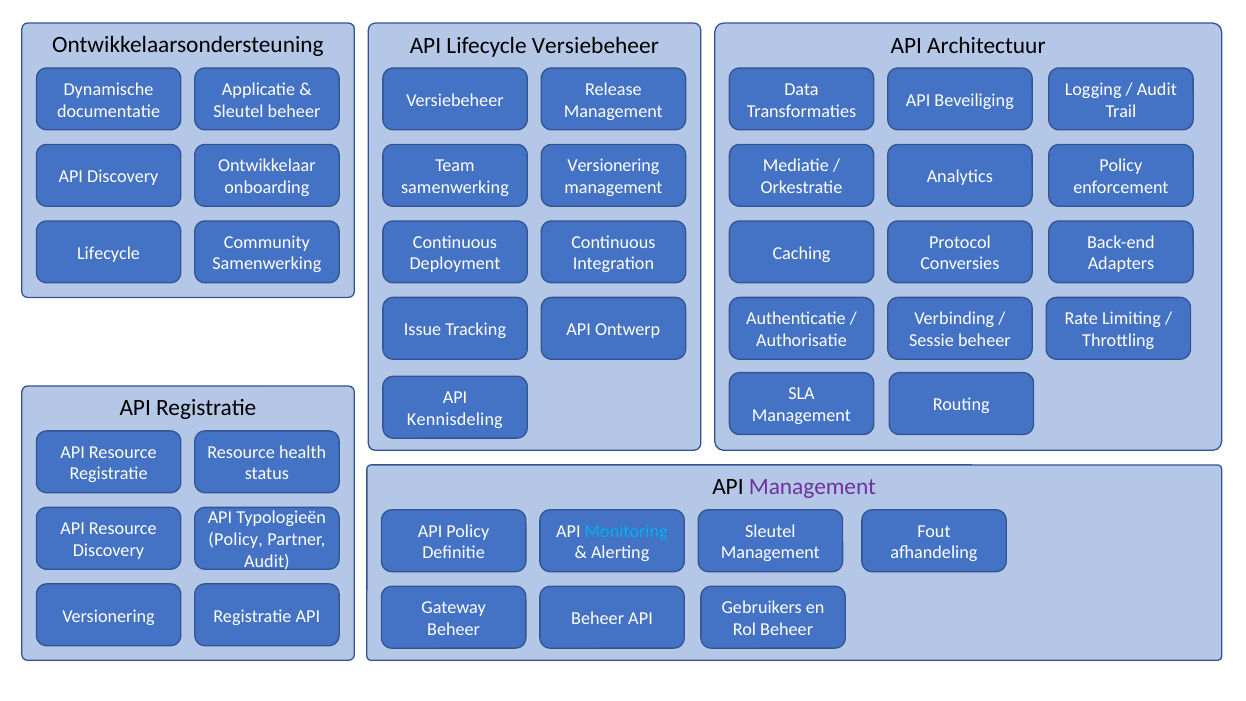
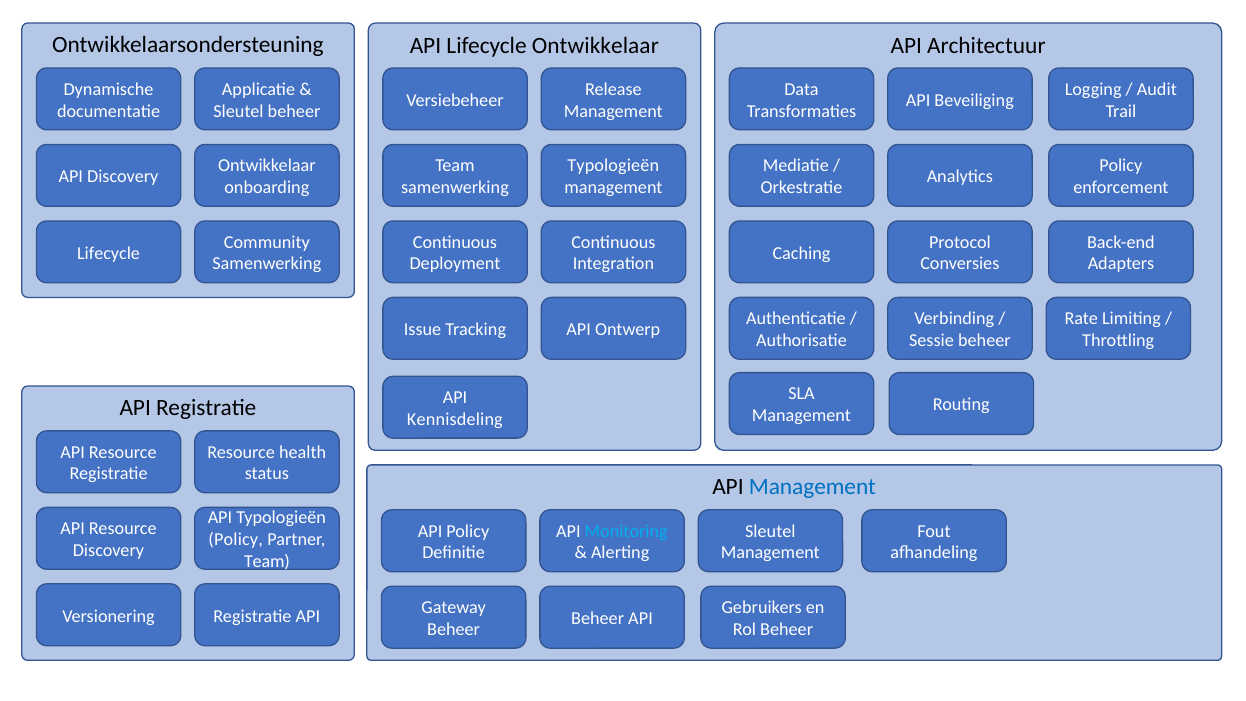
Lifecycle Versiebeheer: Versiebeheer -> Ontwikkelaar
Versionering at (613, 166): Versionering -> Typologieën
Management at (812, 486) colour: purple -> blue
Audit at (267, 561): Audit -> Team
